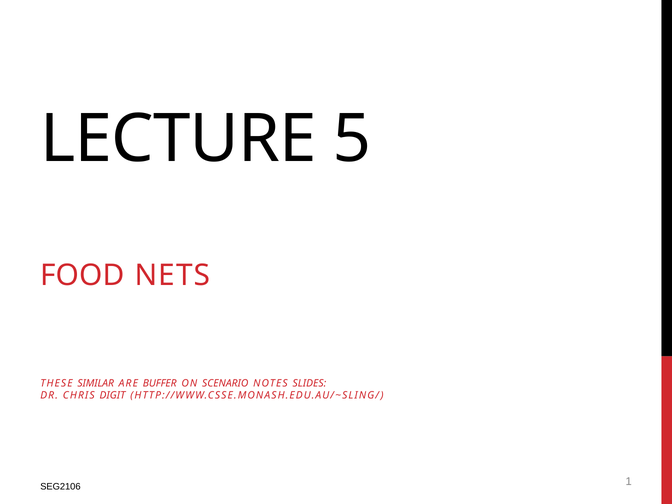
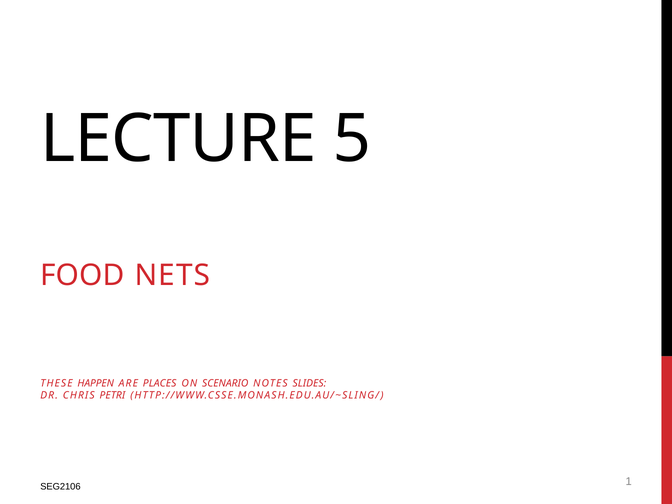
SIMILAR: SIMILAR -> HAPPEN
BUFFER: BUFFER -> PLACES
DIGIT: DIGIT -> PETRI
